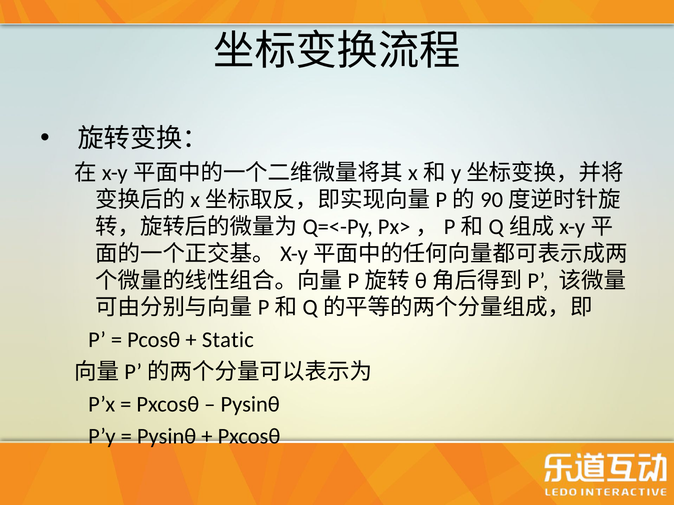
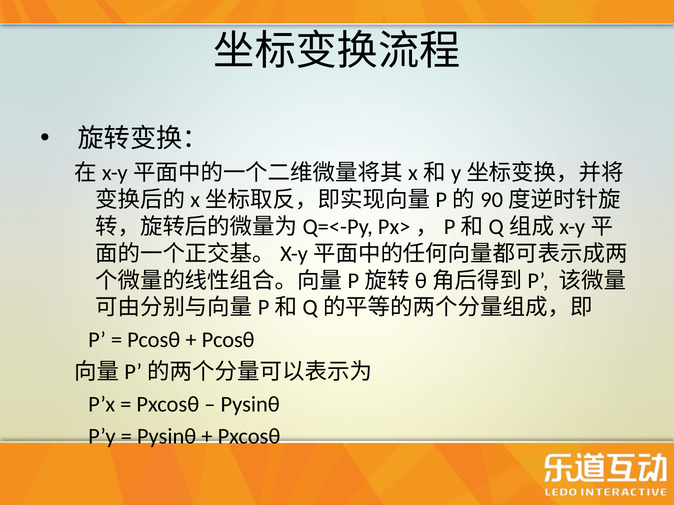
Static at (228, 340): Static -> Pcosθ
